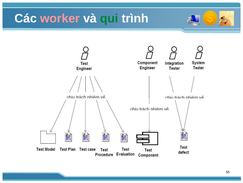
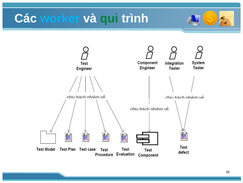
worker colour: pink -> light blue
